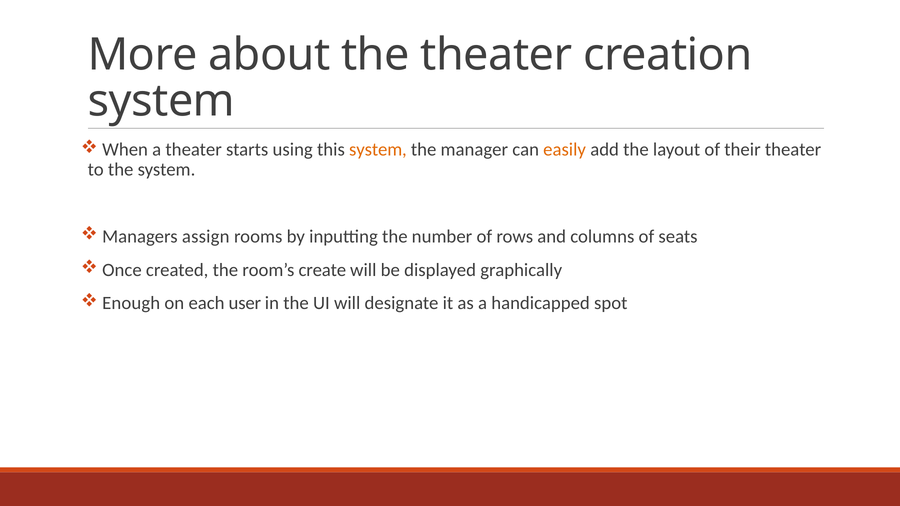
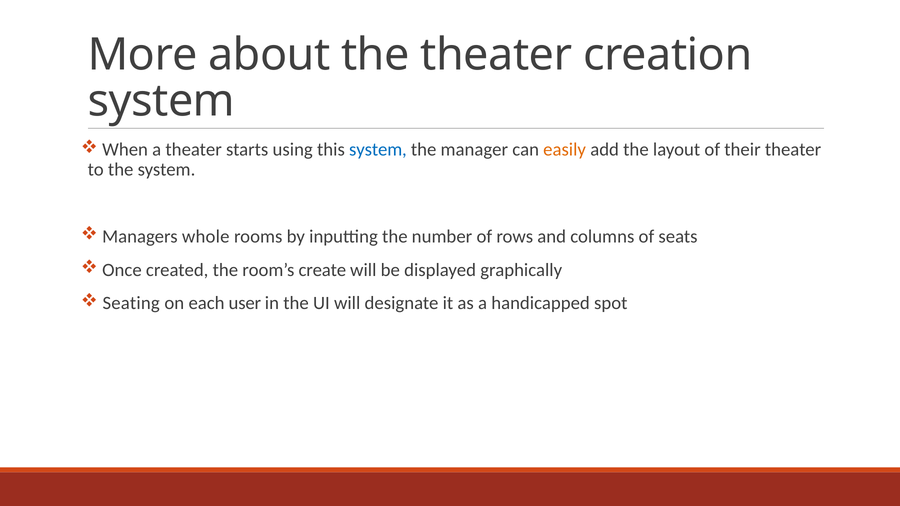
system at (378, 150) colour: orange -> blue
assign: assign -> whole
Enough: Enough -> Seating
